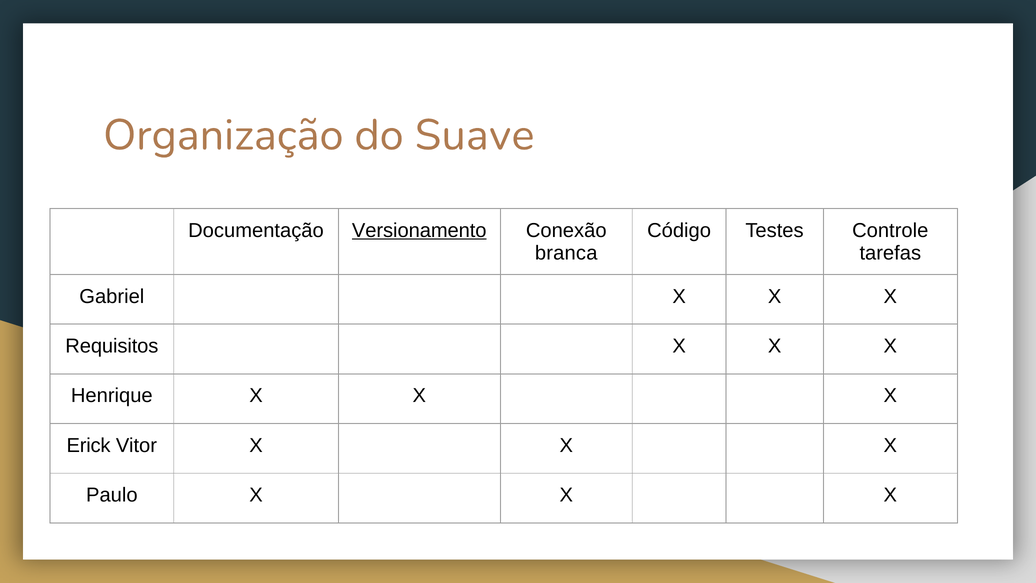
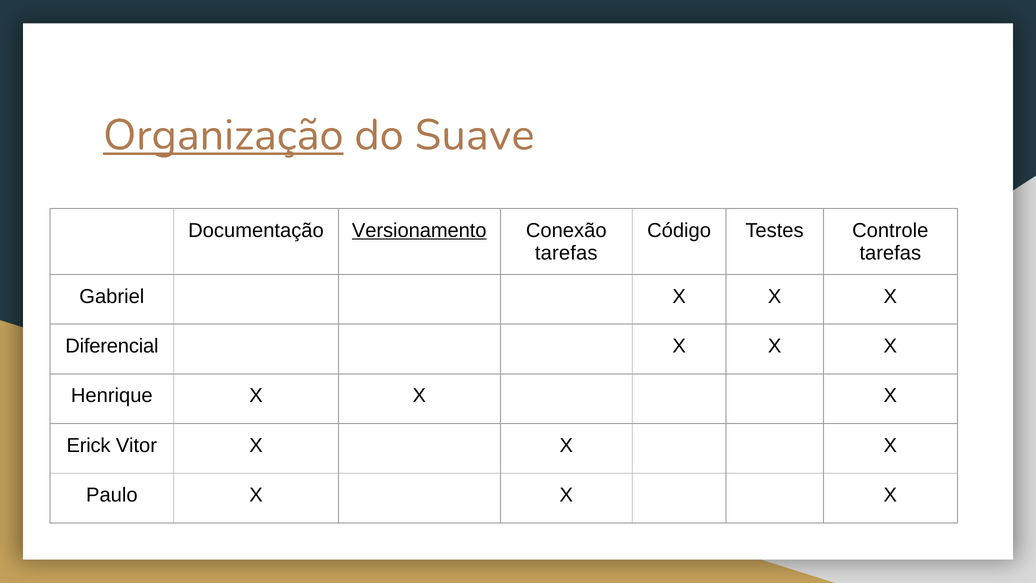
Organização underline: none -> present
branca at (566, 253): branca -> tarefas
Requisitos: Requisitos -> Diferencial
